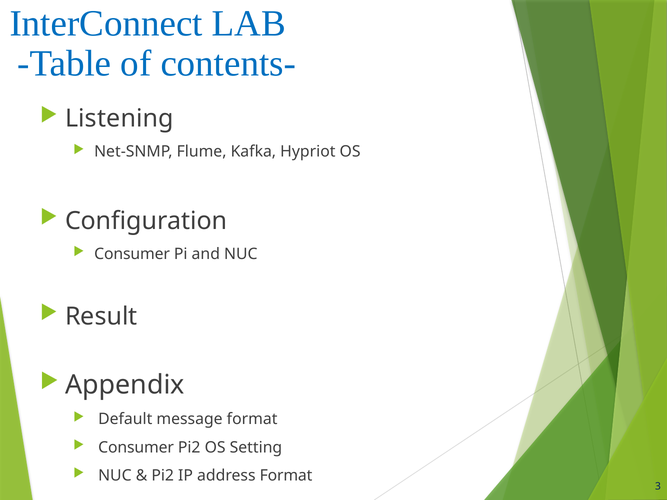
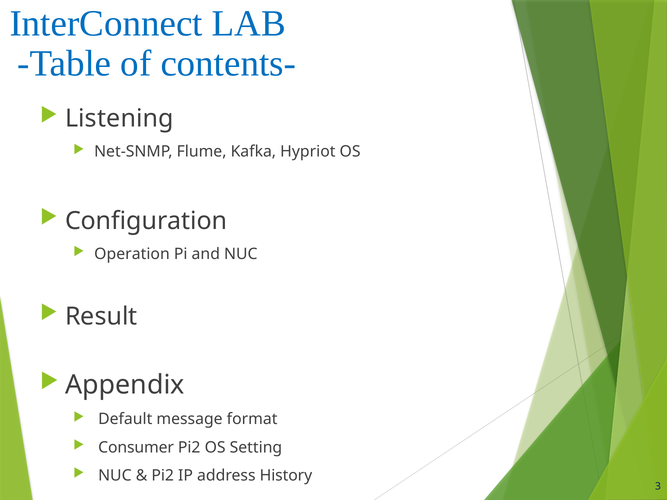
Consumer at (132, 254): Consumer -> Operation
address Format: Format -> History
